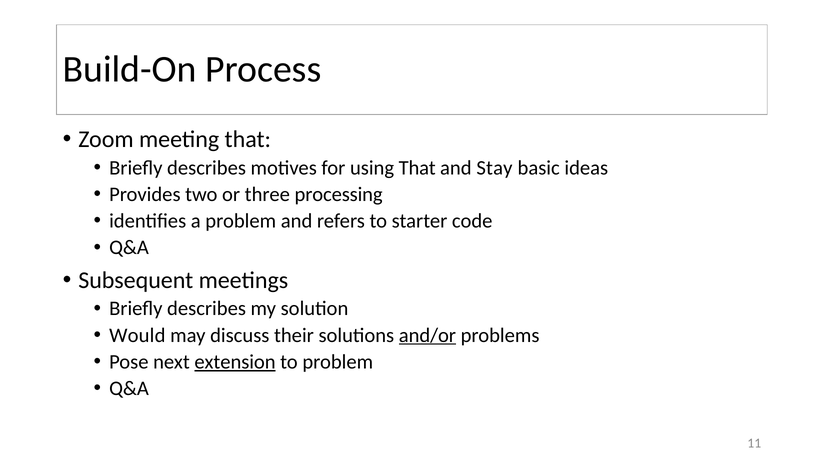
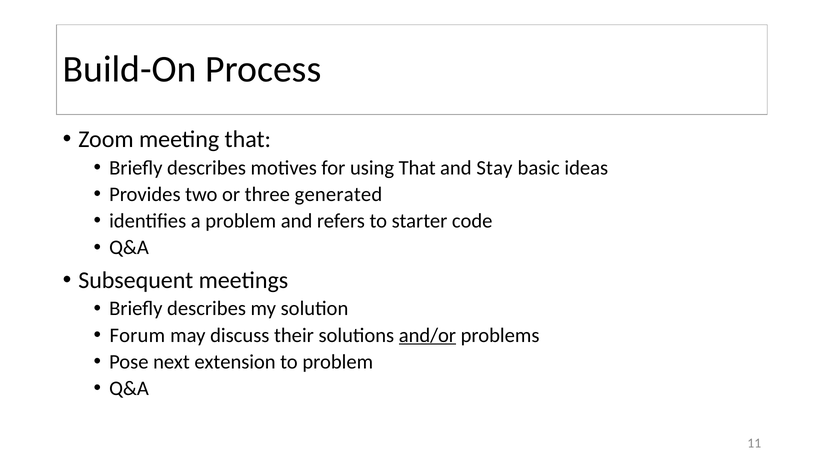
processing: processing -> generated
Would: Would -> Forum
extension underline: present -> none
